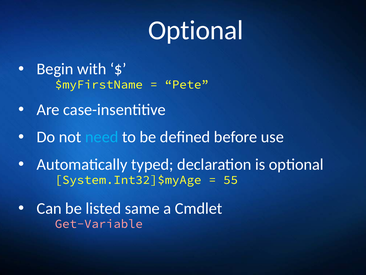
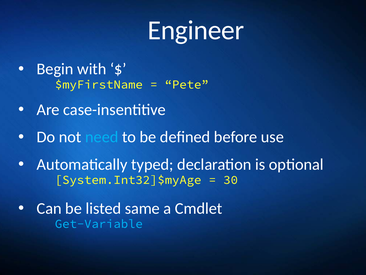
Optional at (196, 30): Optional -> Engineer
55: 55 -> 30
Get-Variable colour: pink -> light blue
